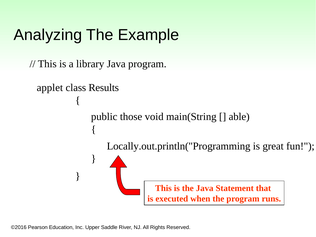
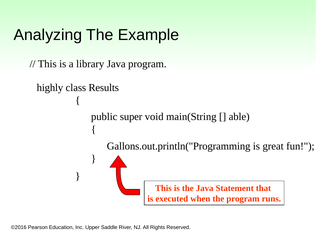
applet: applet -> highly
those: those -> super
Locally.out.println("Programming: Locally.out.println("Programming -> Gallons.out.println("Programming
